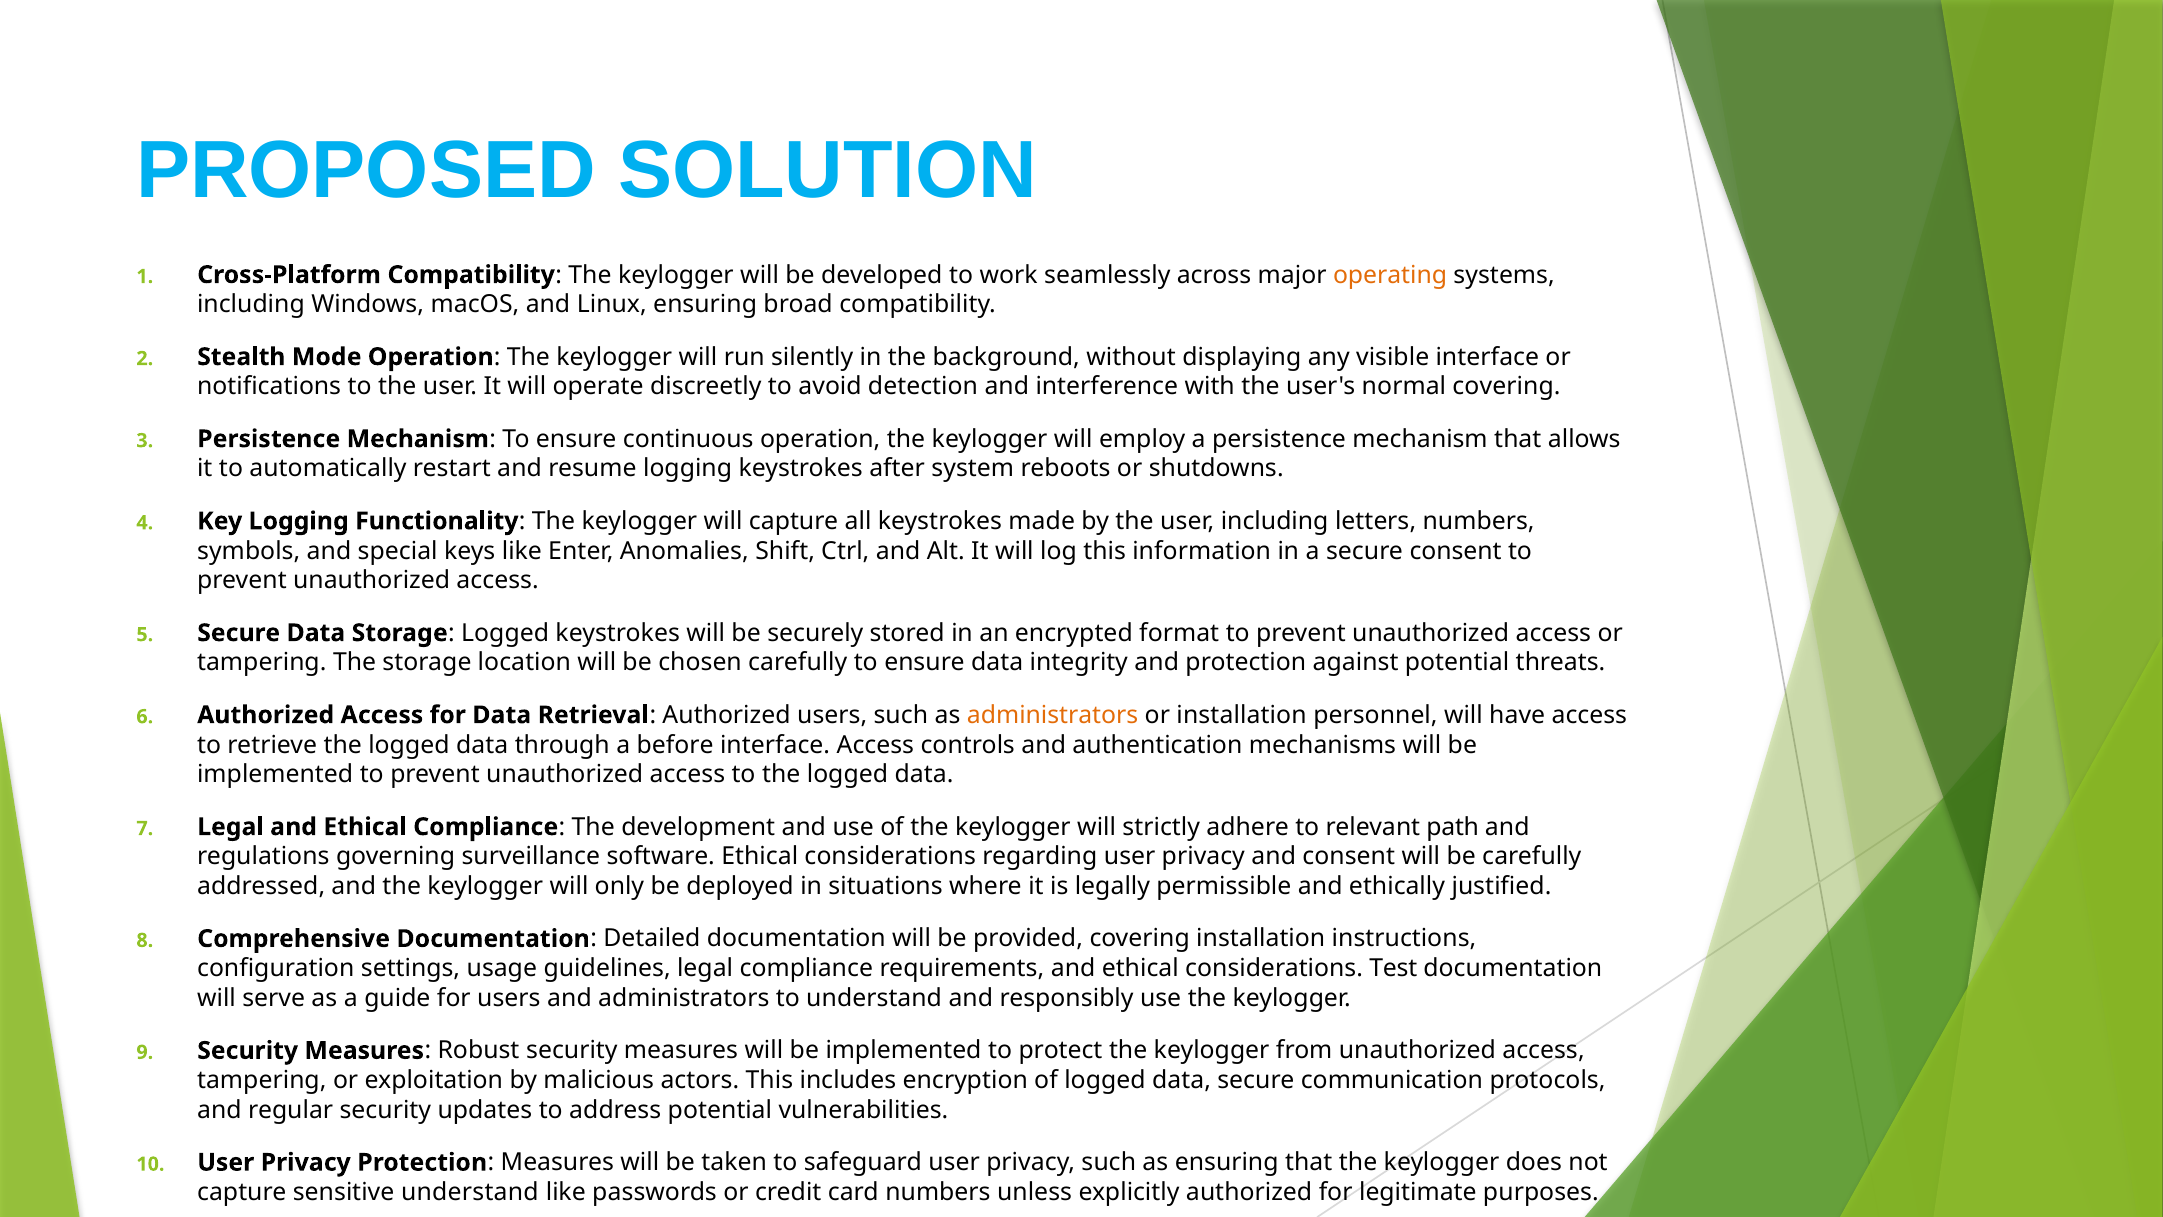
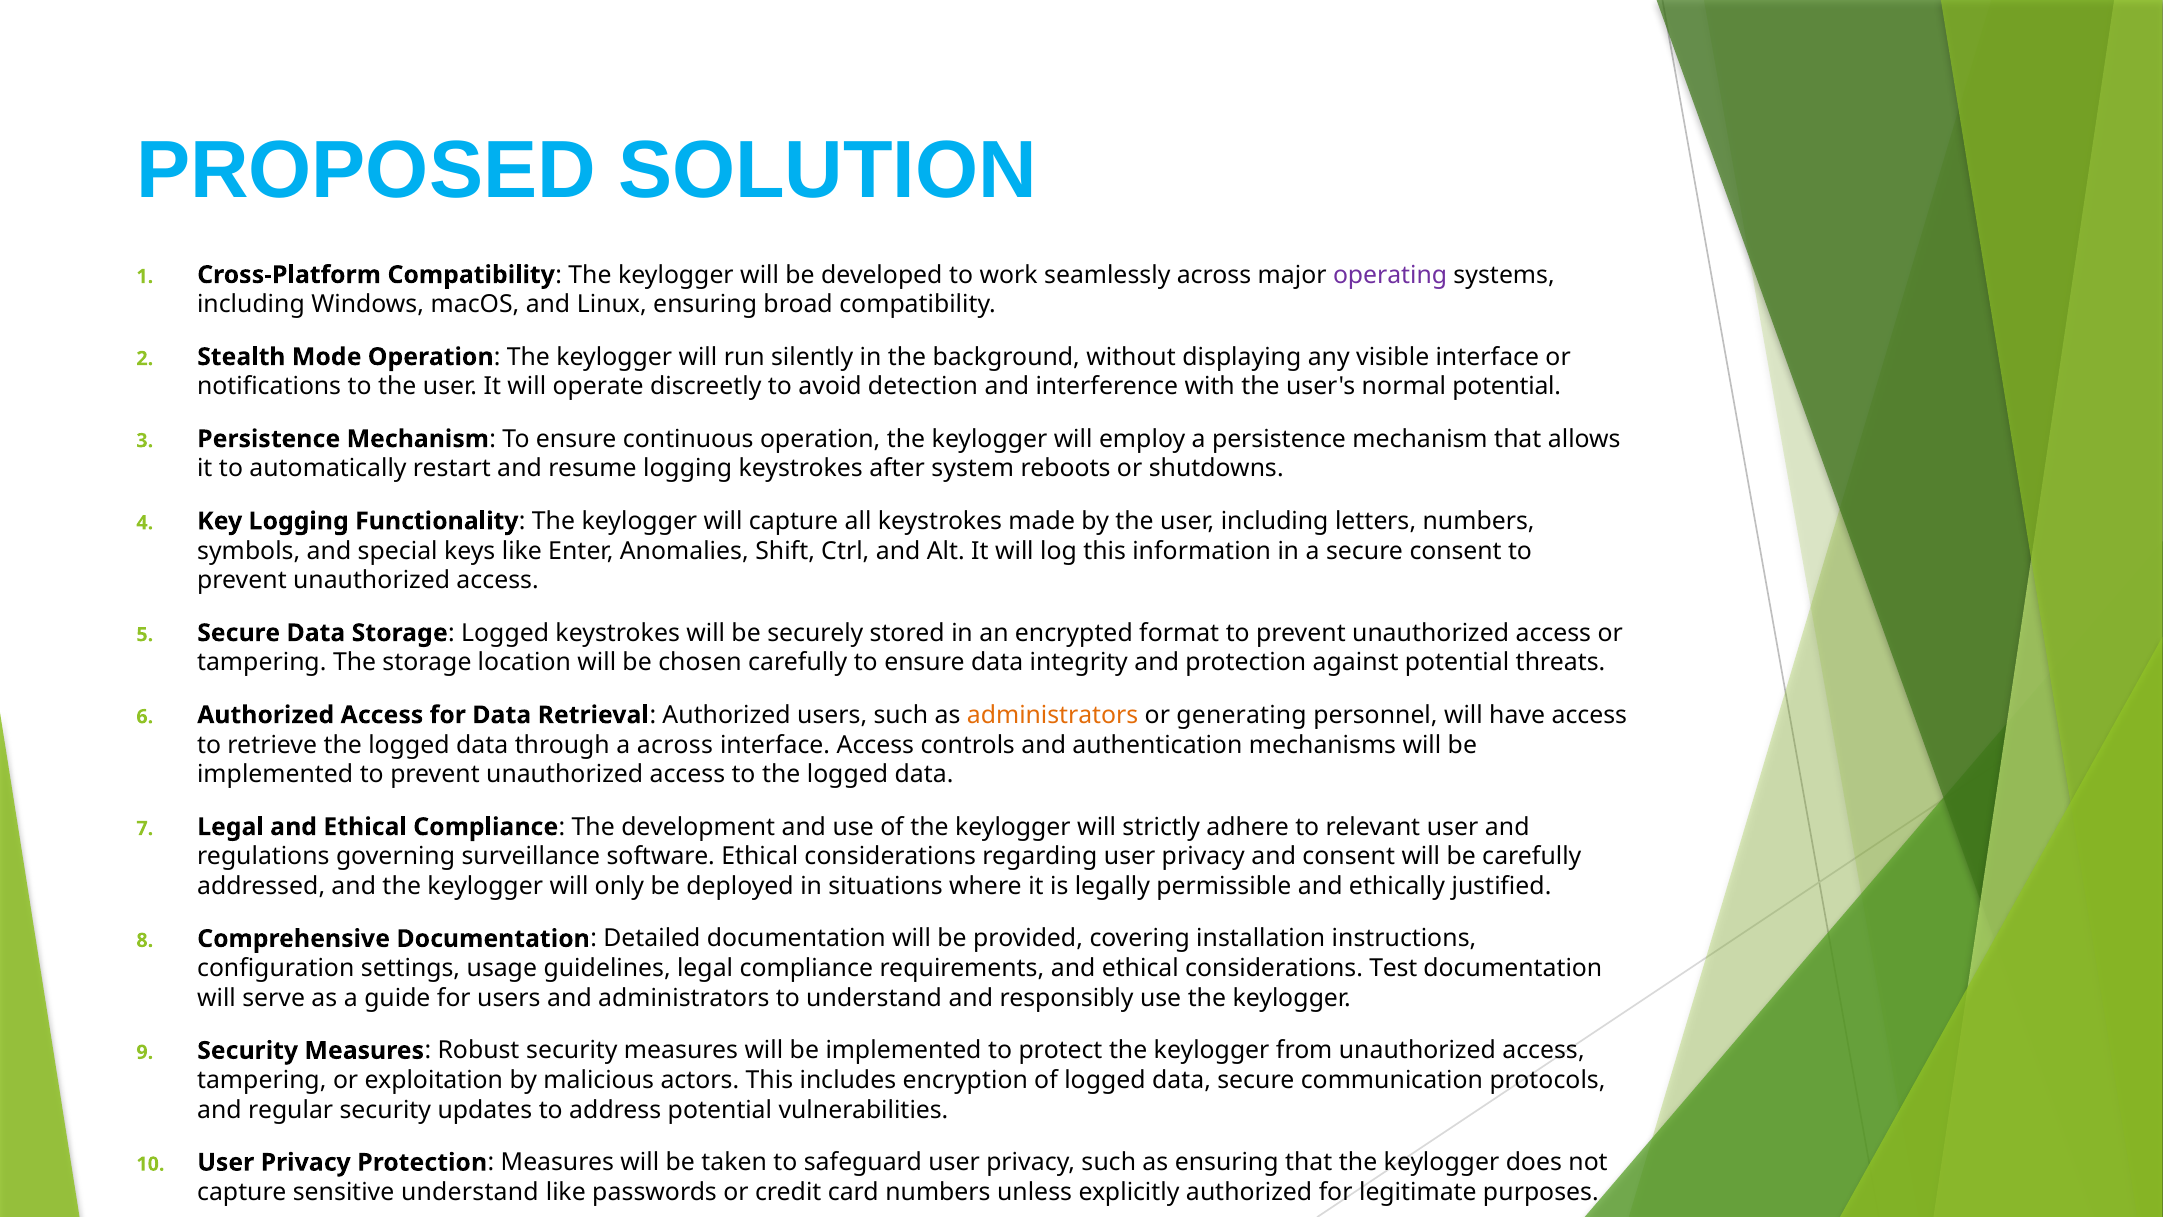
operating colour: orange -> purple
normal covering: covering -> potential
or installation: installation -> generating
a before: before -> across
relevant path: path -> user
